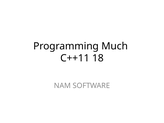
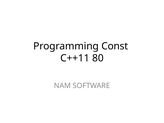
Much: Much -> Const
18: 18 -> 80
